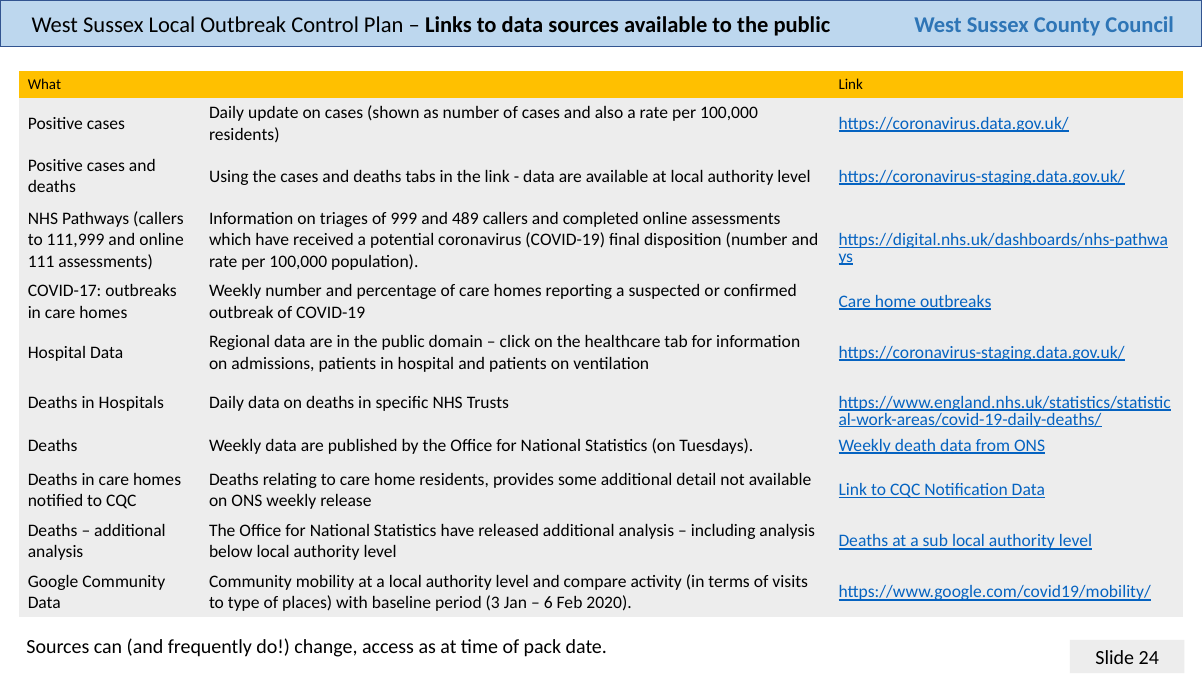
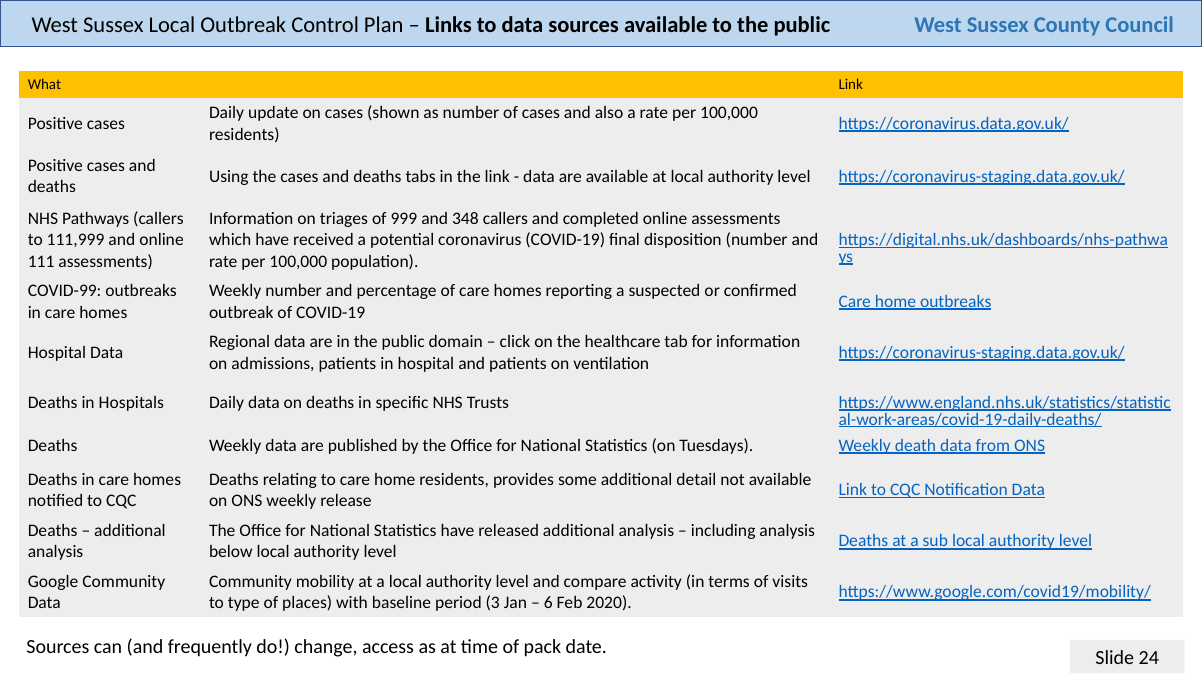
489: 489 -> 348
COVID-17: COVID-17 -> COVID-99
